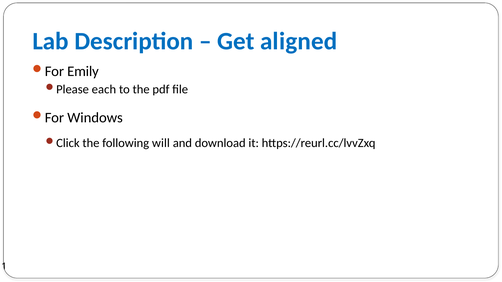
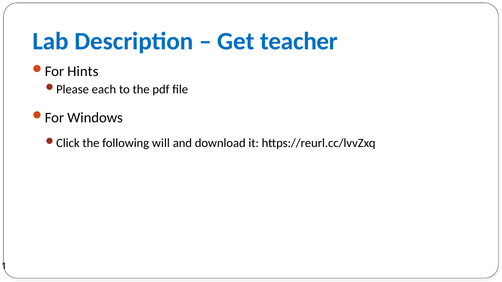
aligned: aligned -> teacher
Emily: Emily -> Hints
